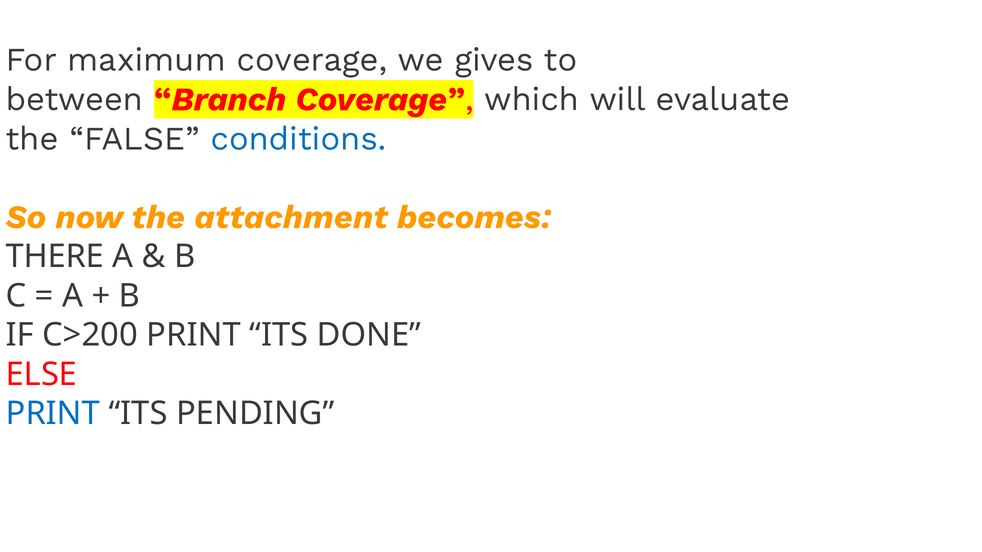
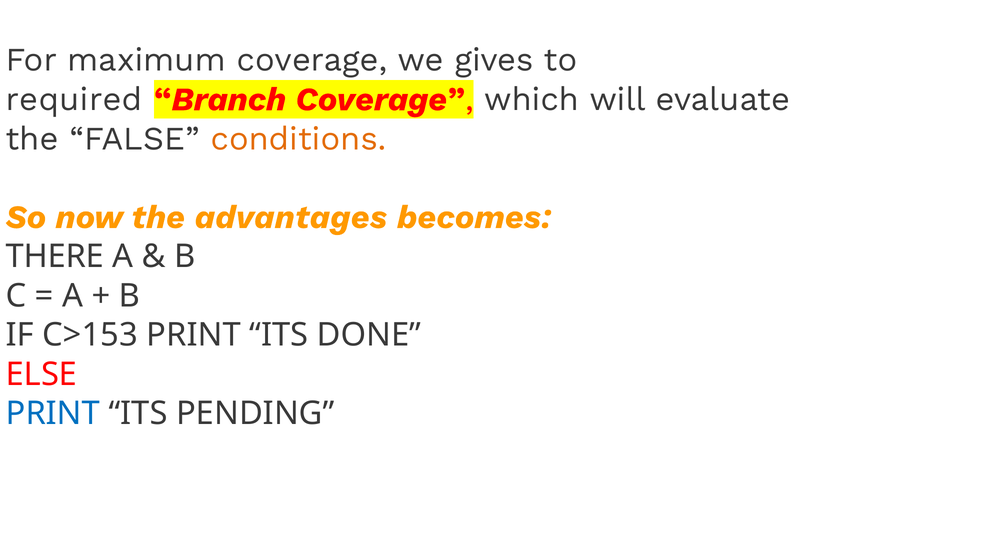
between: between -> required
conditions colour: blue -> orange
attachment: attachment -> advantages
C>200: C>200 -> C>153
